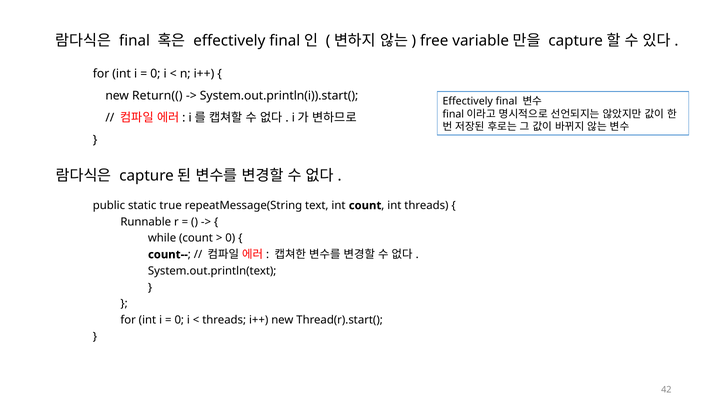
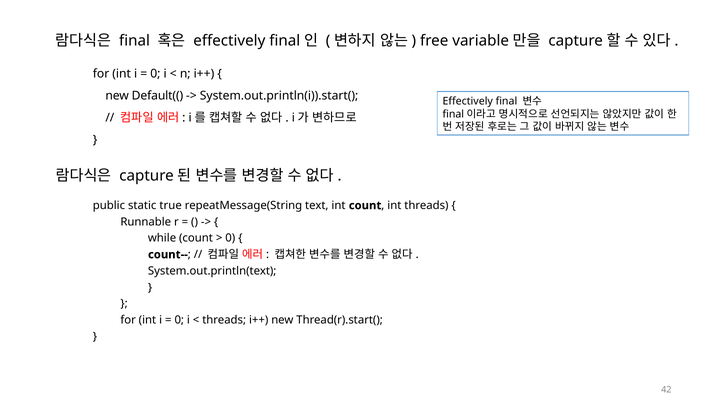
Return((: Return(( -> Default((
